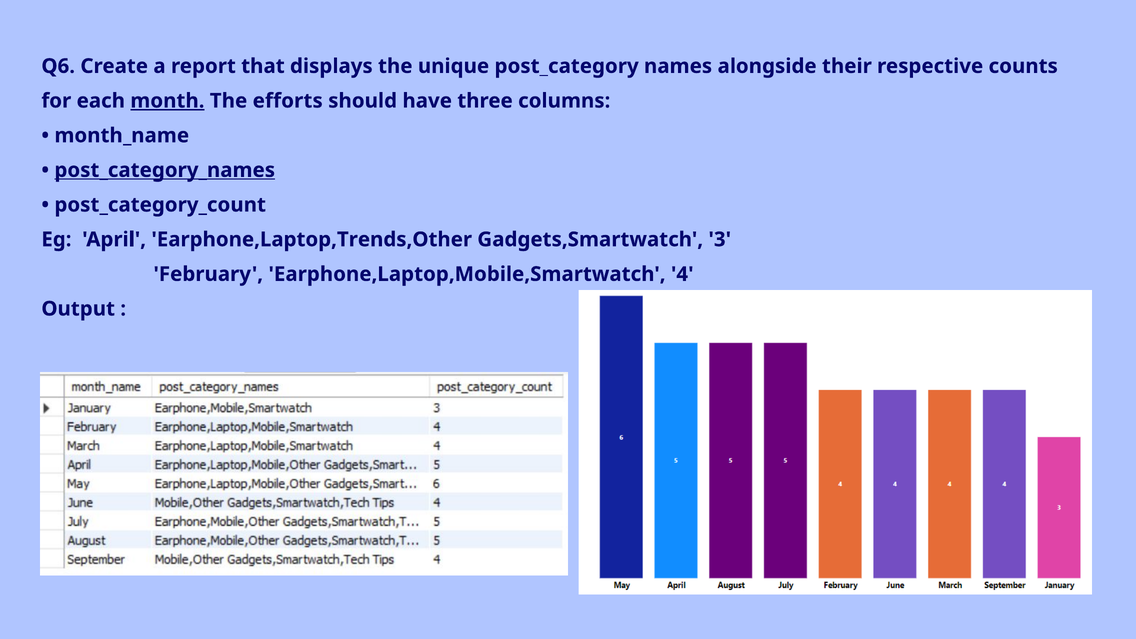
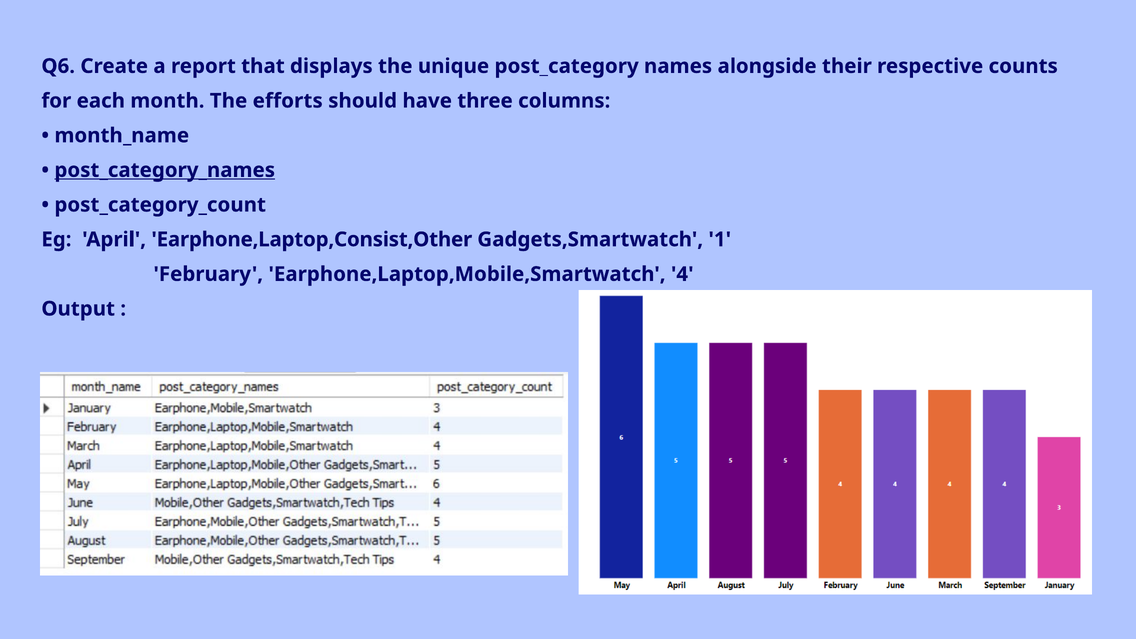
month underline: present -> none
Earphone,Laptop,Trends,Other: Earphone,Laptop,Trends,Other -> Earphone,Laptop,Consist,Other
3: 3 -> 1
